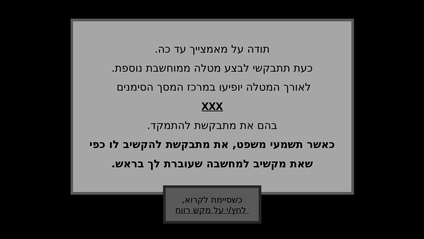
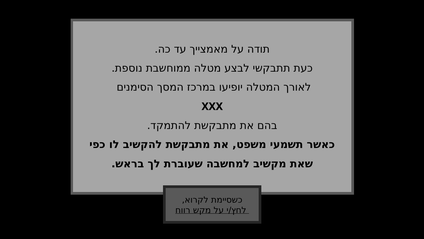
XXX underline: present -> none
